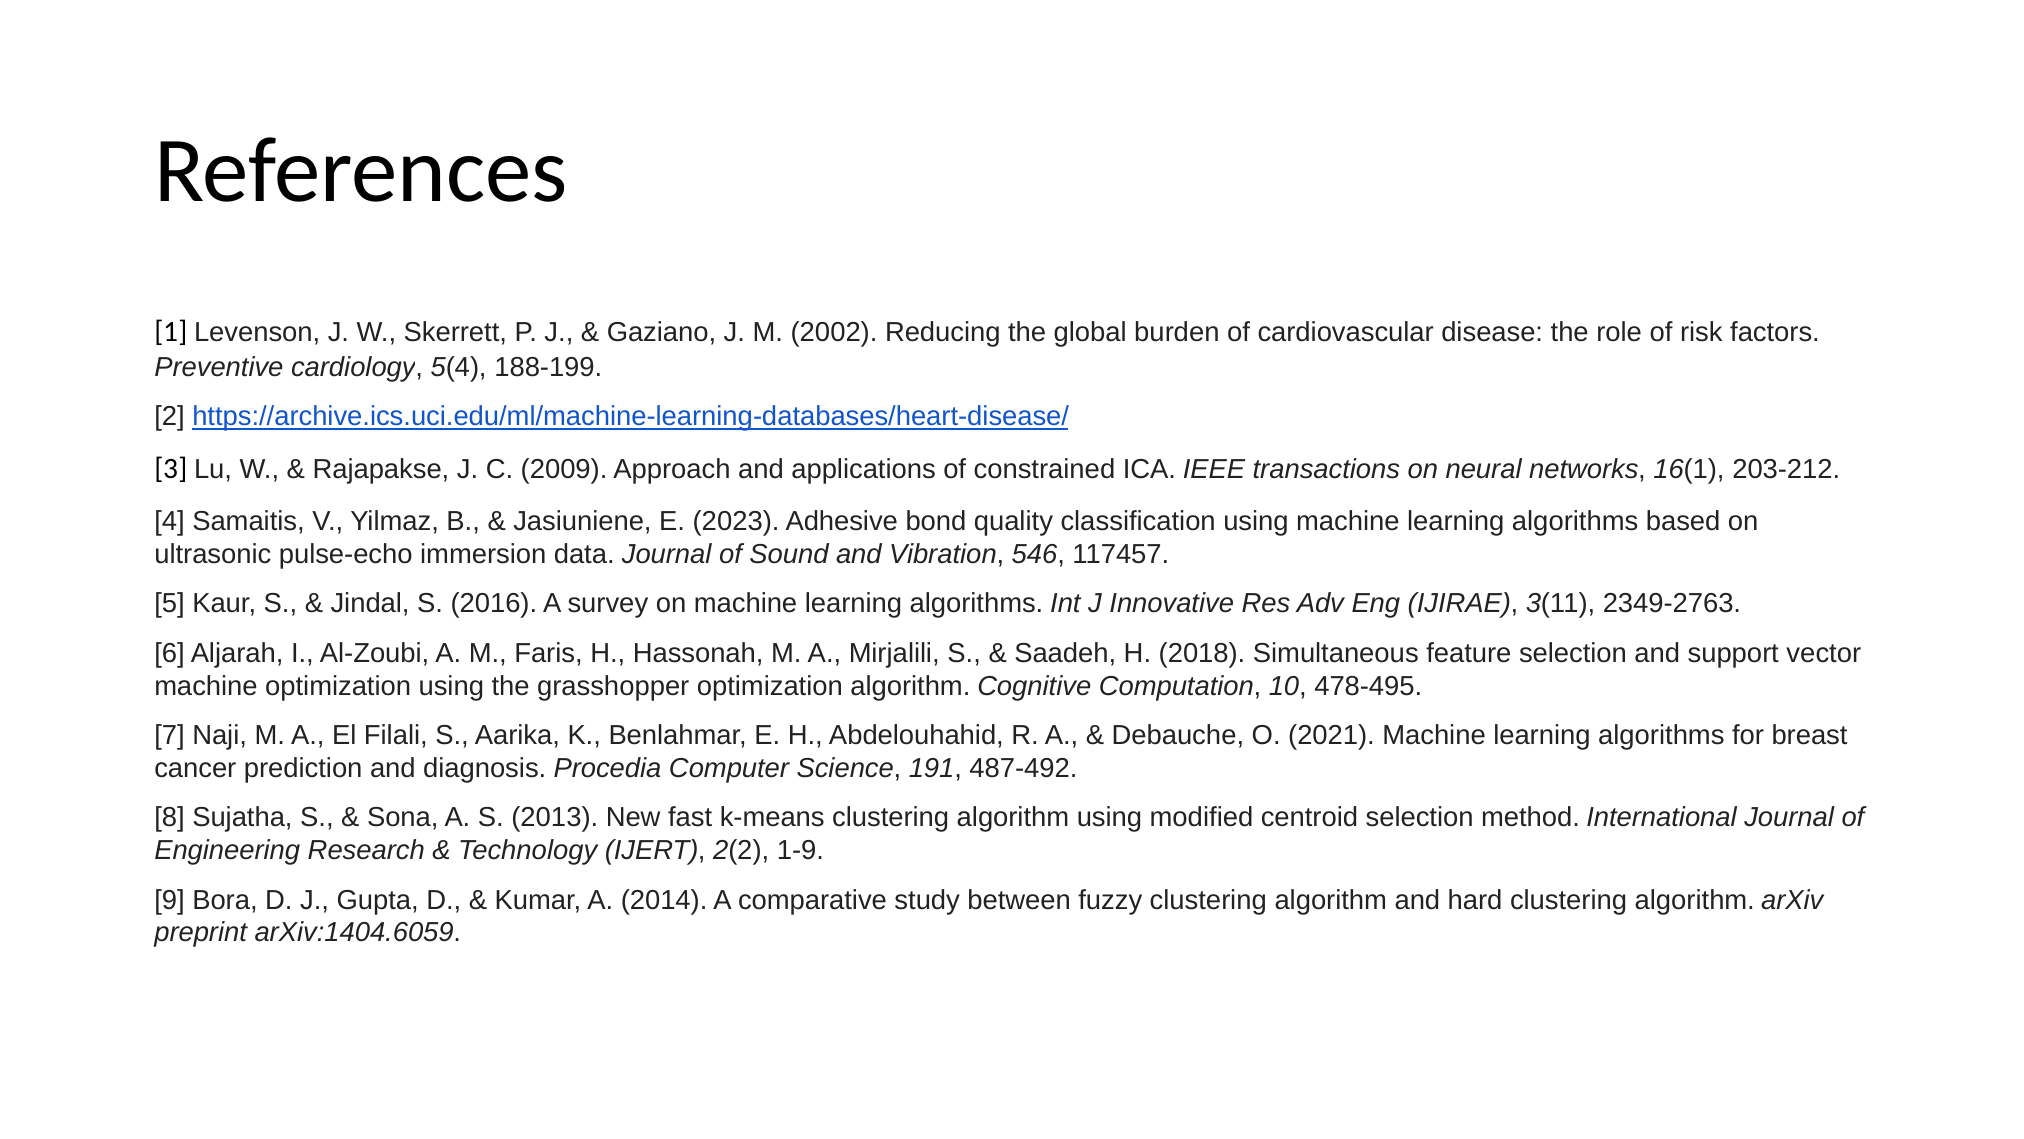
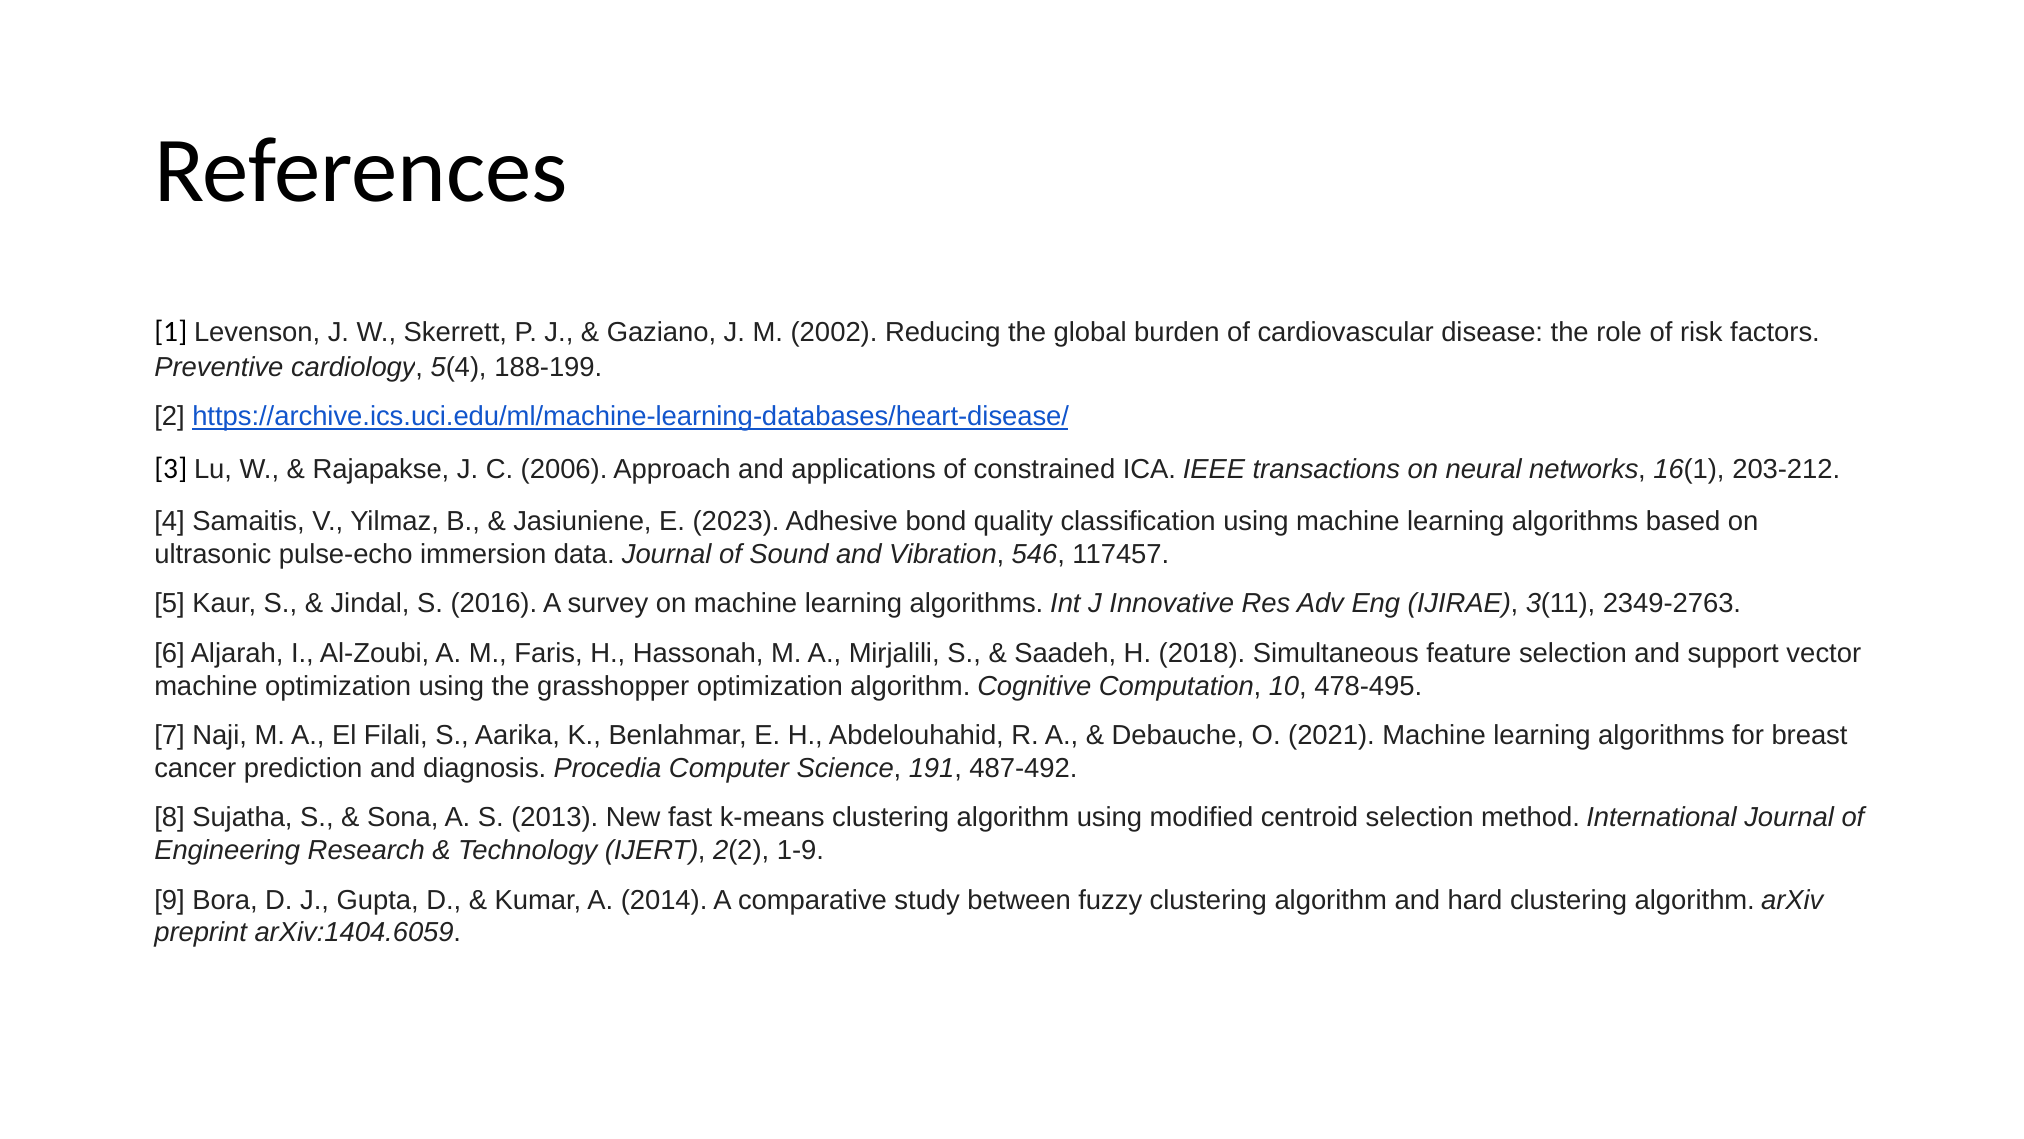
2009: 2009 -> 2006
